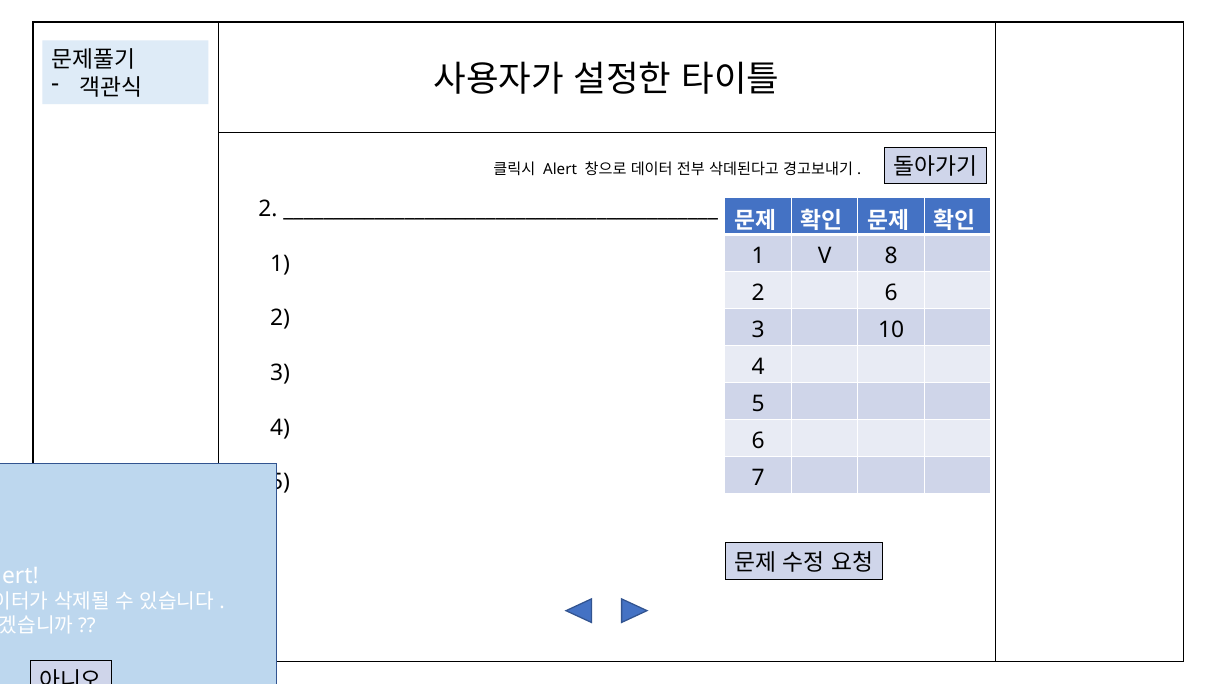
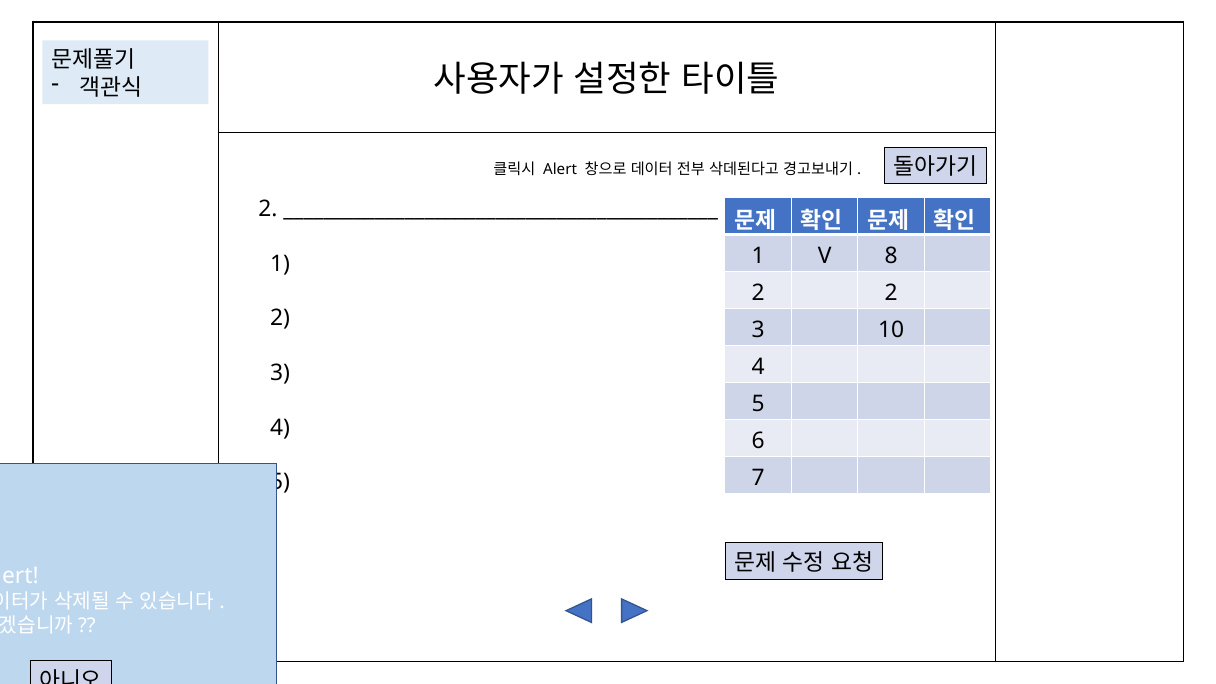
2 6: 6 -> 2
